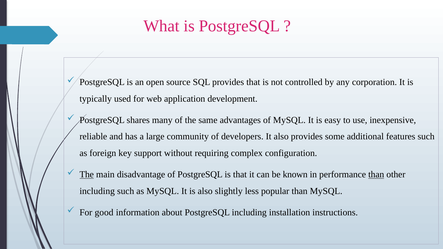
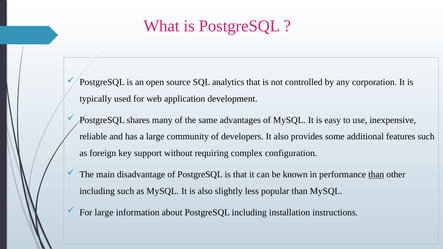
SQL provides: provides -> analytics
The at (87, 175) underline: present -> none
For good: good -> large
